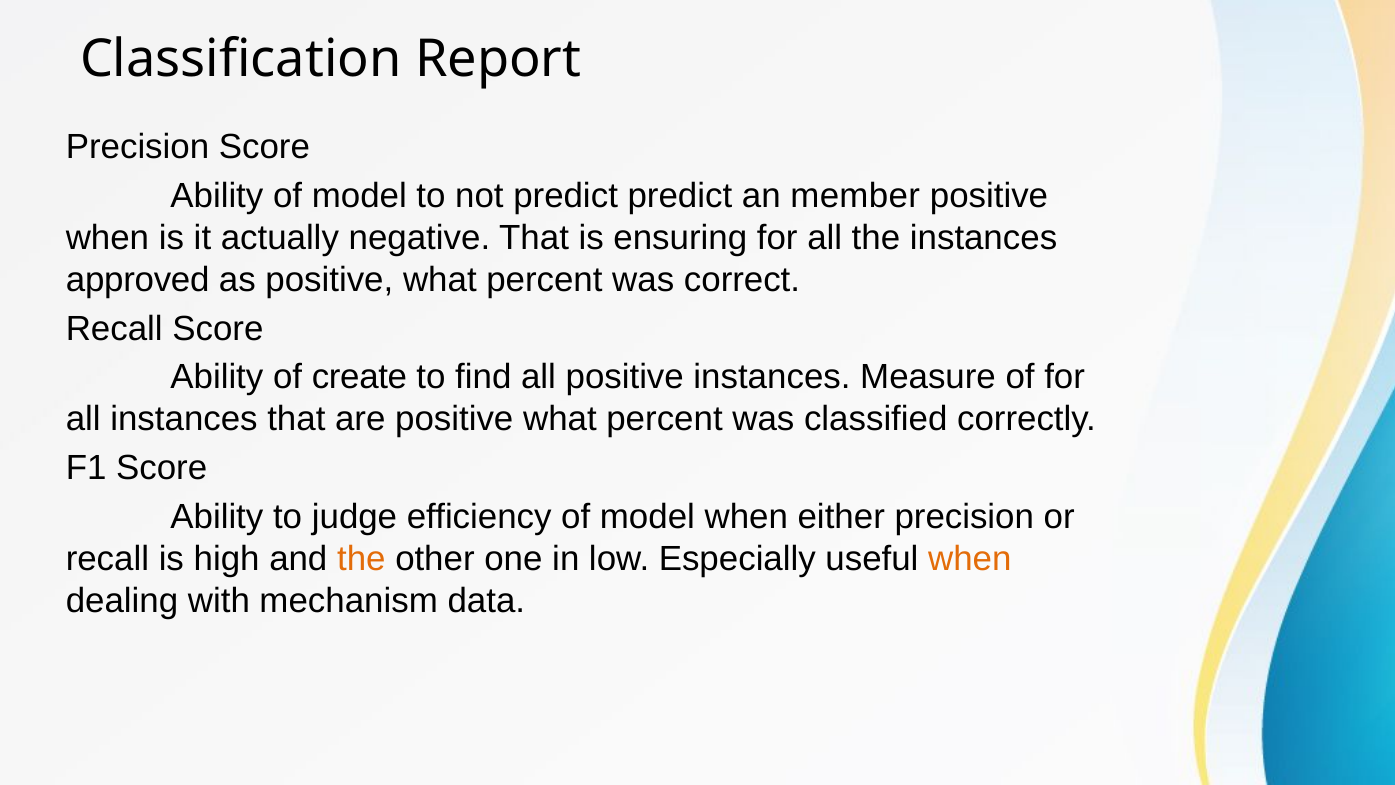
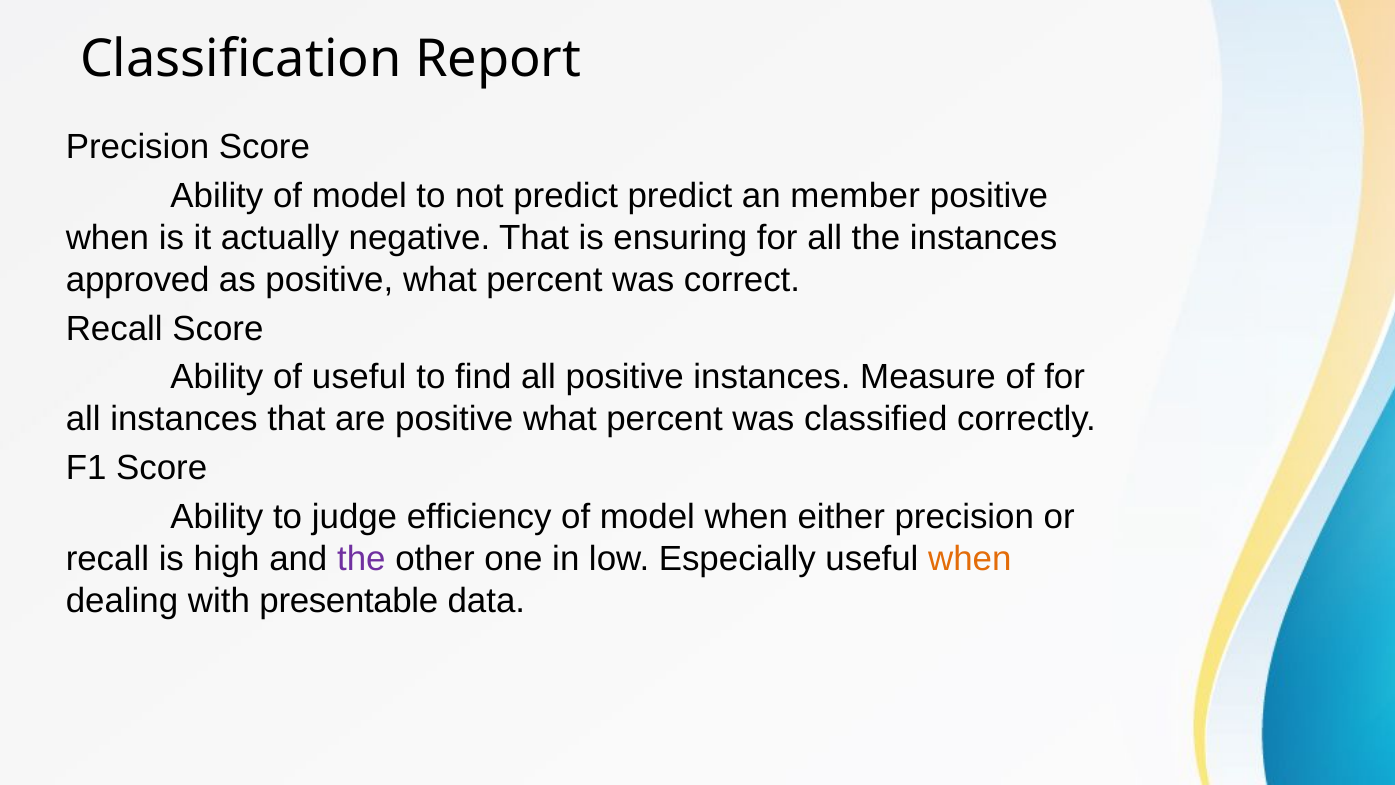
of create: create -> useful
the at (361, 559) colour: orange -> purple
mechanism: mechanism -> presentable
